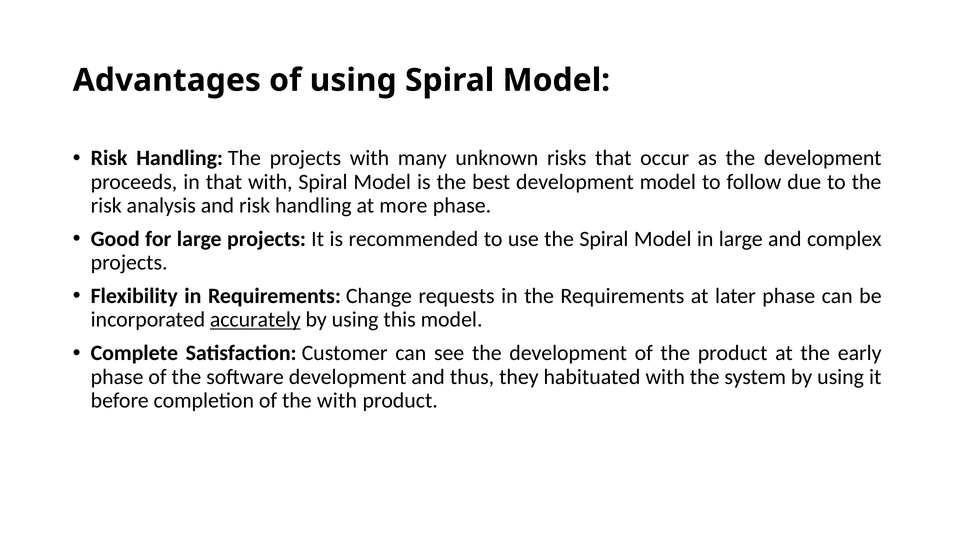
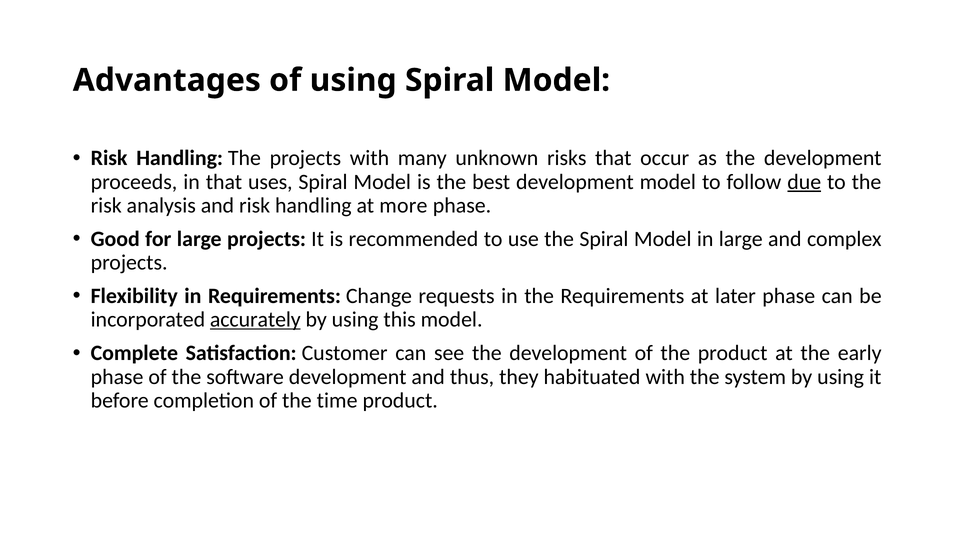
that with: with -> uses
due underline: none -> present
the with: with -> time
